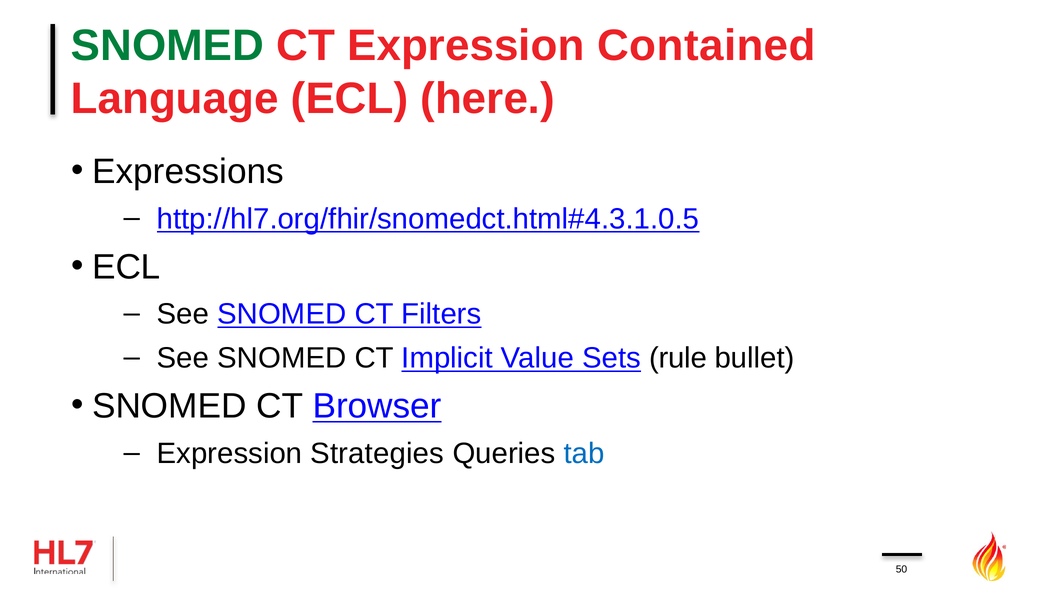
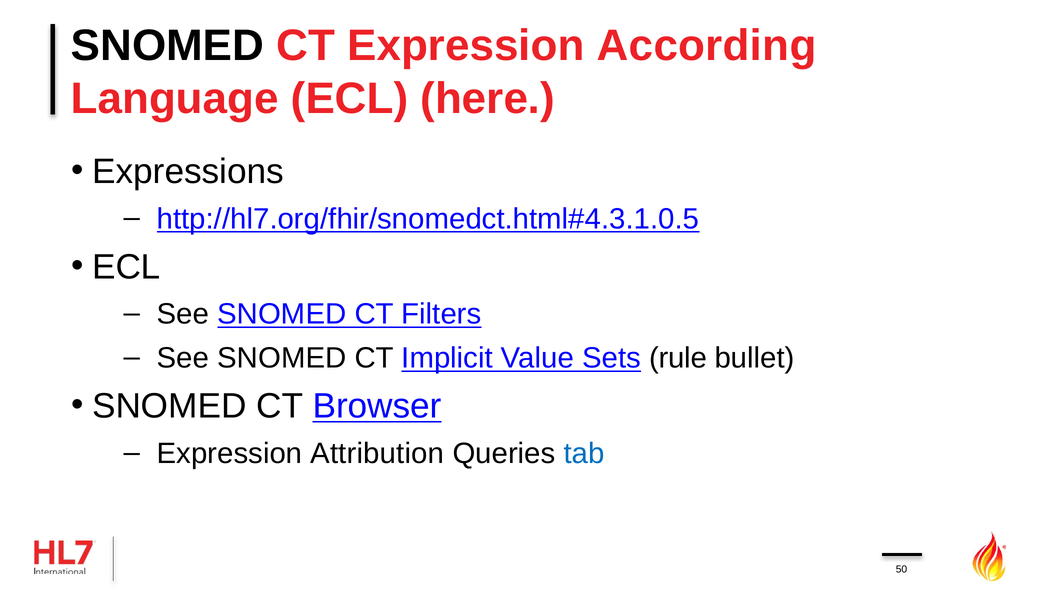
SNOMED at (167, 46) colour: green -> black
Contained: Contained -> According
Strategies: Strategies -> Attribution
